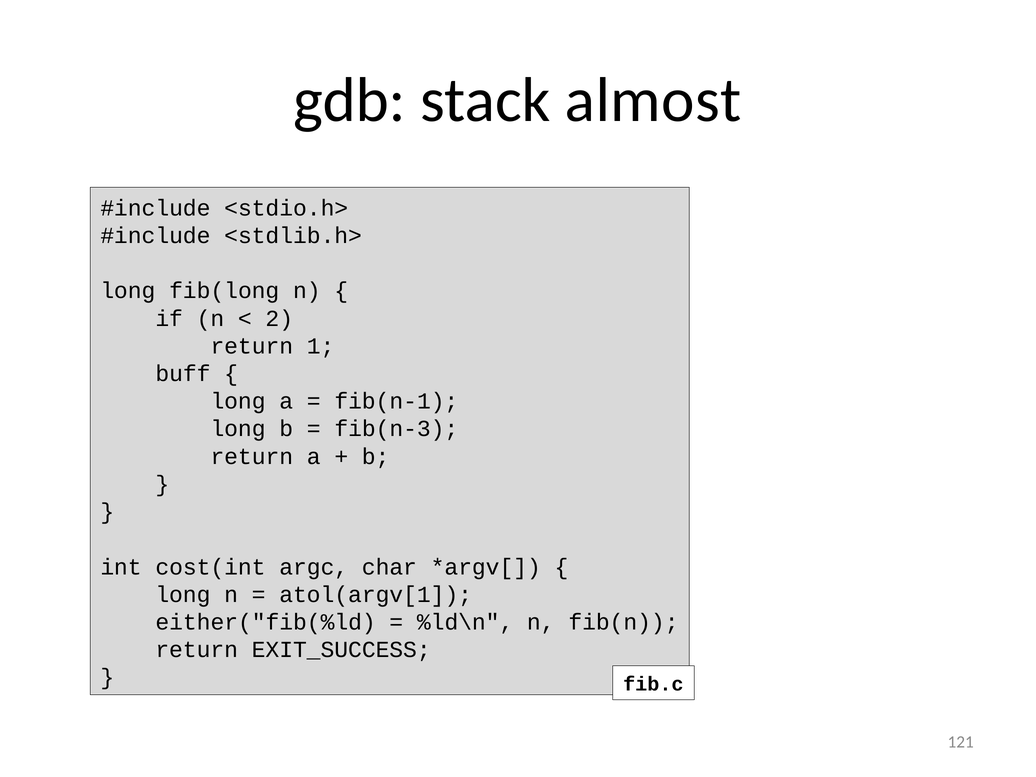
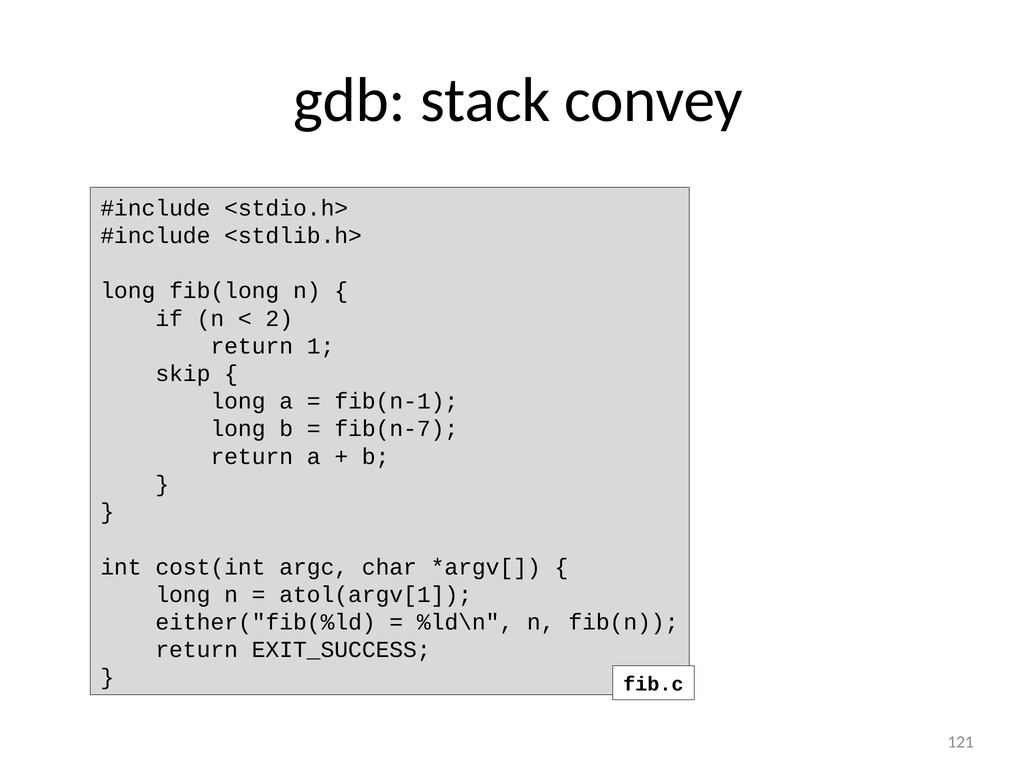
almost: almost -> convey
buff: buff -> skip
fib(n-3: fib(n-3 -> fib(n-7
